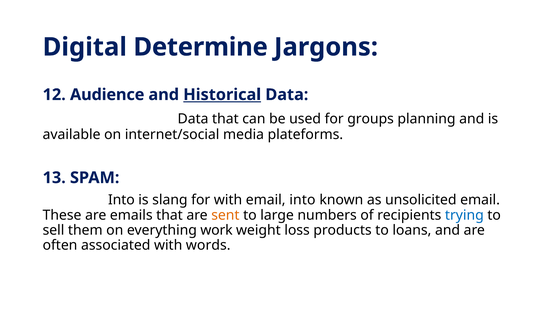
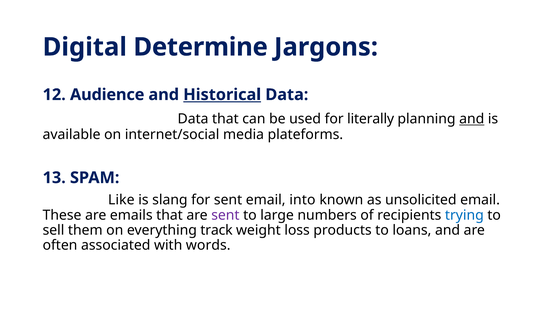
groups: groups -> literally
and at (472, 119) underline: none -> present
Into at (121, 200): Into -> Like
for with: with -> sent
sent at (225, 215) colour: orange -> purple
work: work -> track
